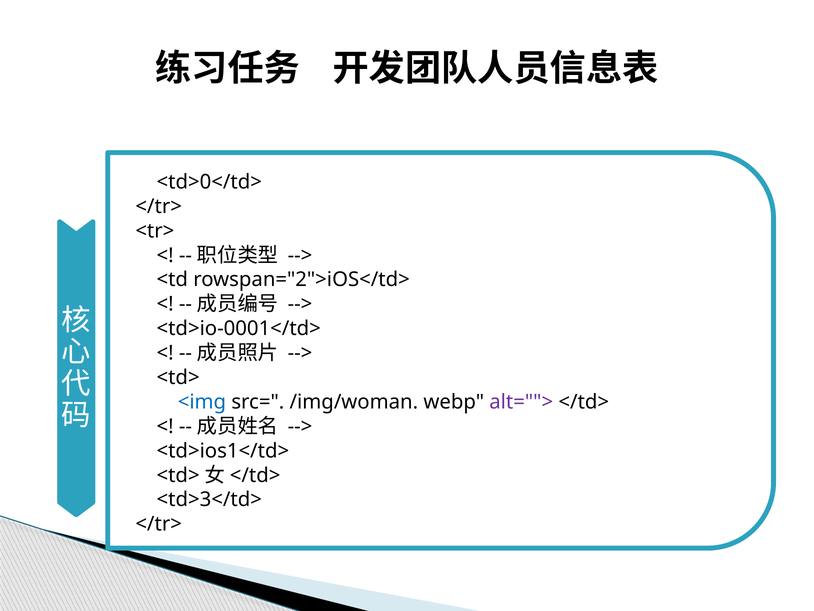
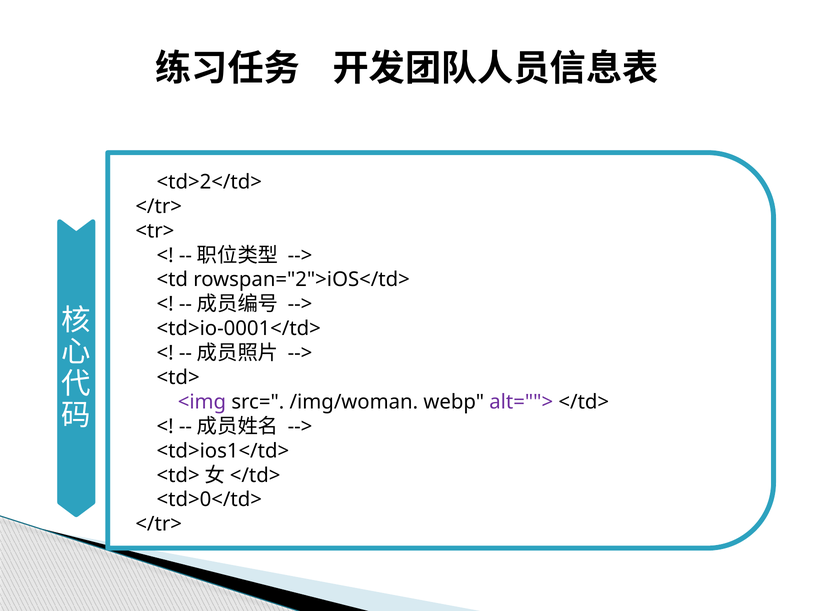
<td>0</td>: <td>0</td> -> <td>2</td>
<img colour: blue -> purple
<td>3</td>: <td>3</td> -> <td>0</td>
